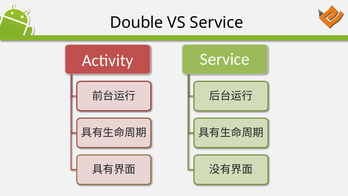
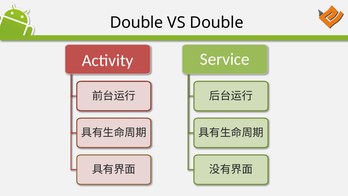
VS Service: Service -> Double
